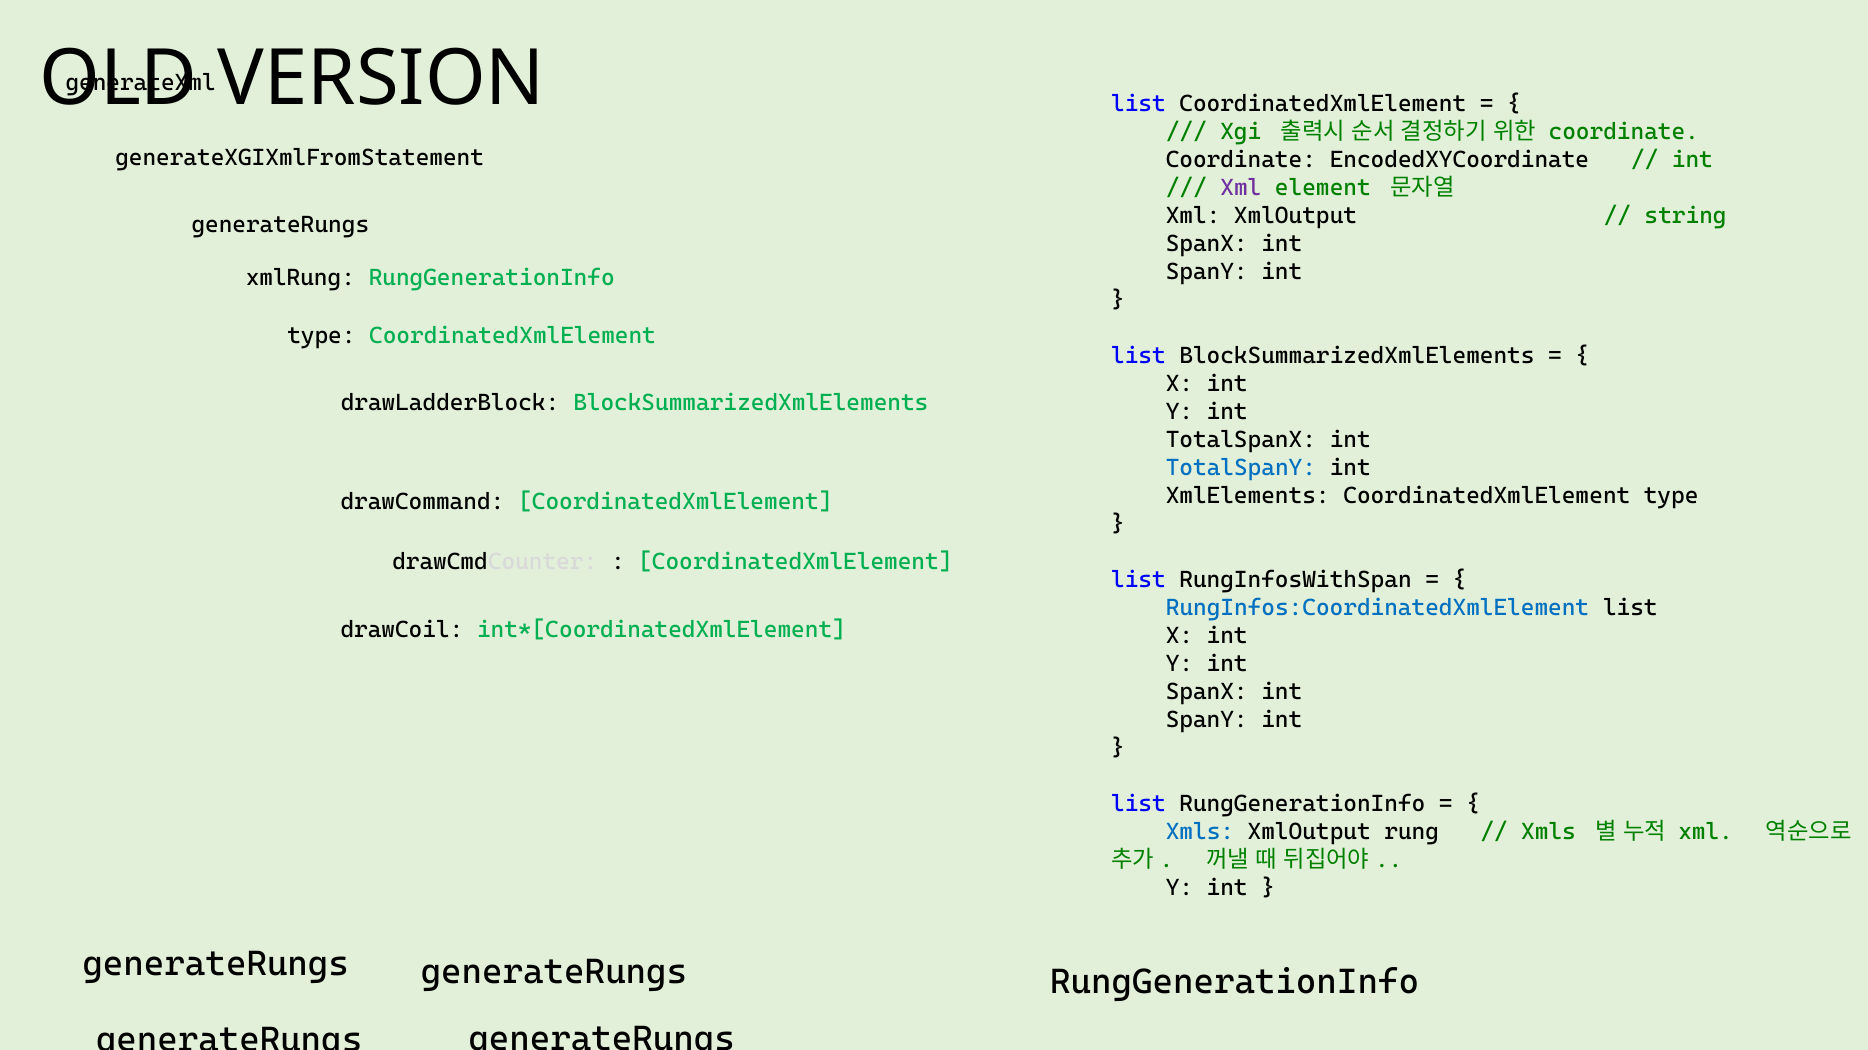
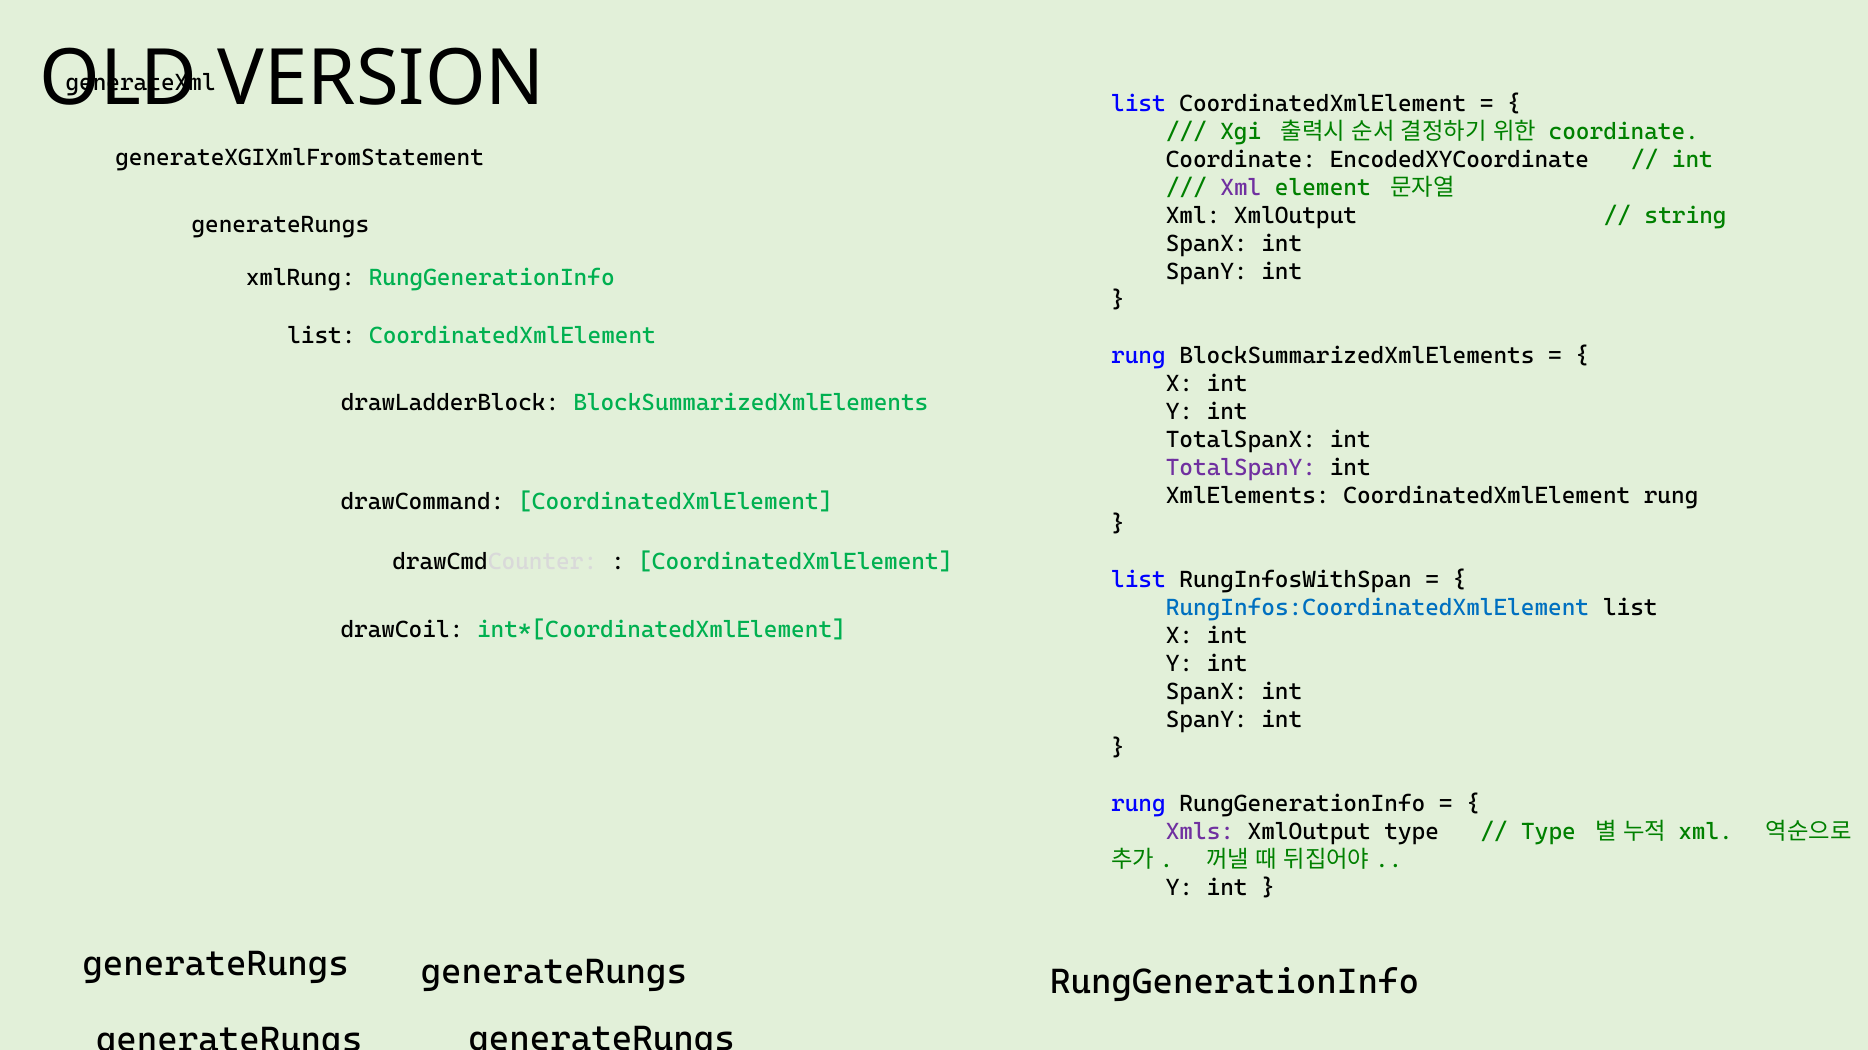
type at (321, 336): type -> list
list at (1138, 356): list -> rung
TotalSpanY colour: blue -> purple
XmlElements CoordinatedXmlElement type: type -> rung
list at (1138, 804): list -> rung
Xmls at (1200, 832) colour: blue -> purple
XmlOutput rung: rung -> type
Xmls at (1548, 832): Xmls -> Type
